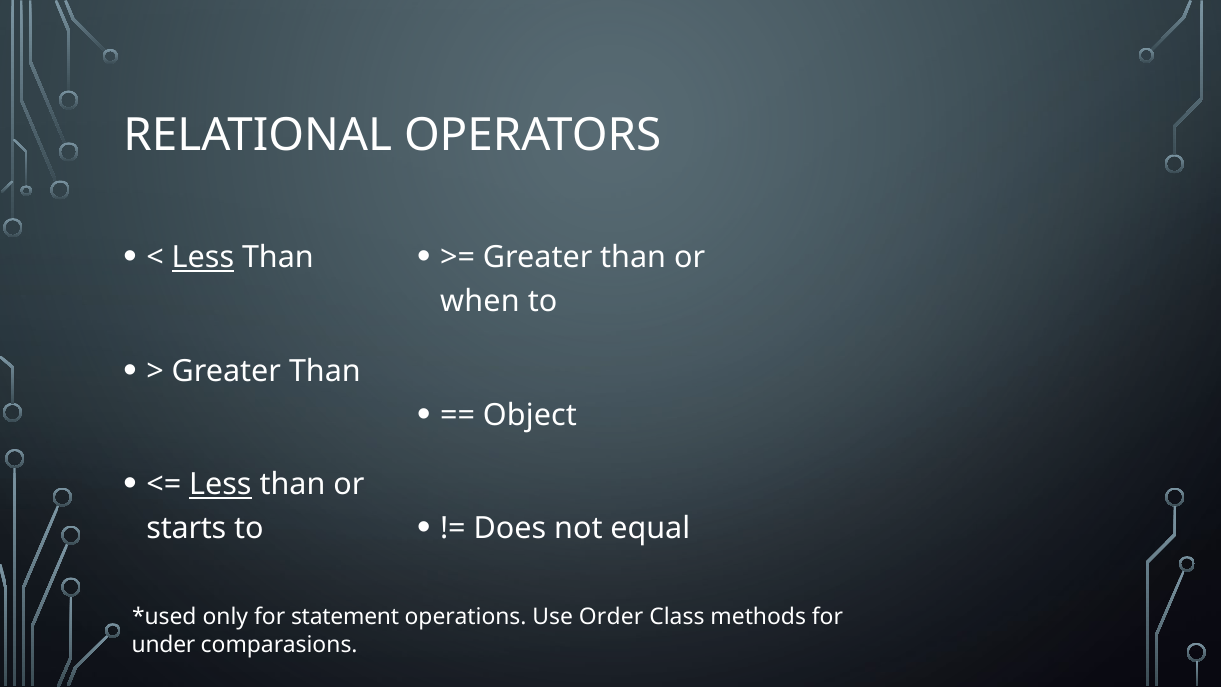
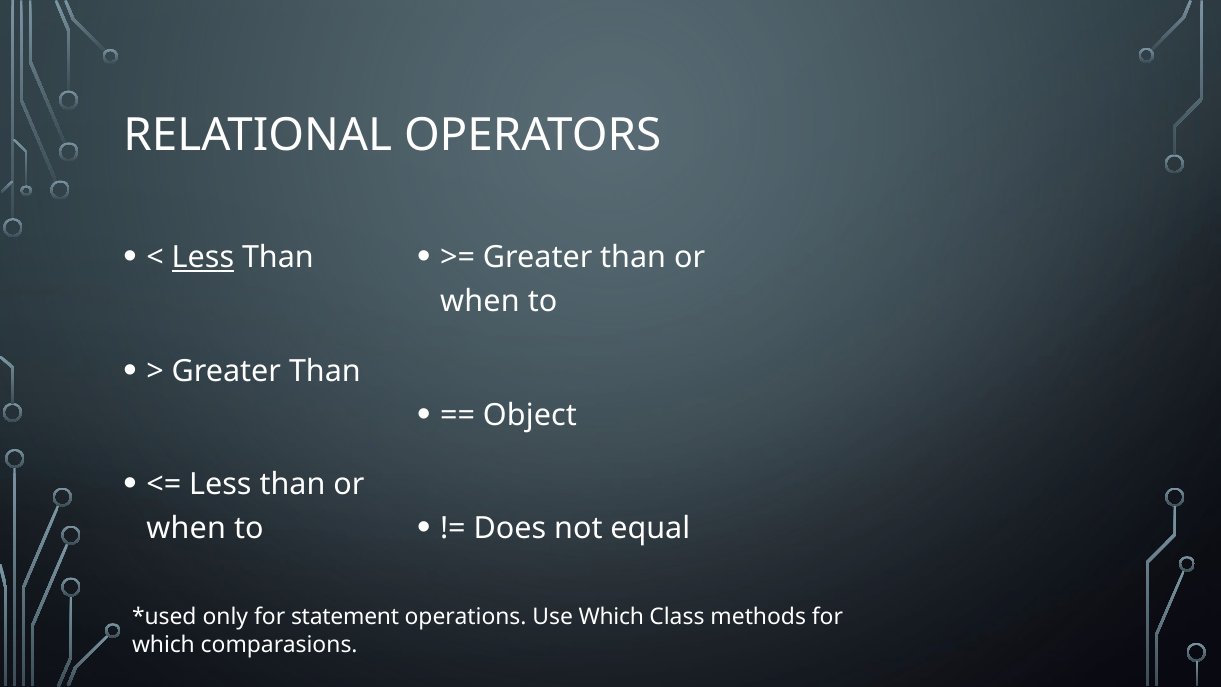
Less at (220, 484) underline: present -> none
starts at (186, 528): starts -> when
Use Order: Order -> Which
under at (164, 644): under -> which
